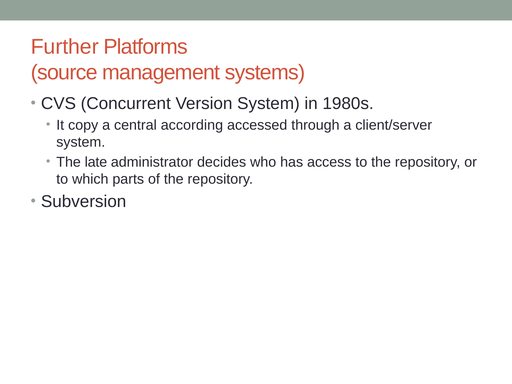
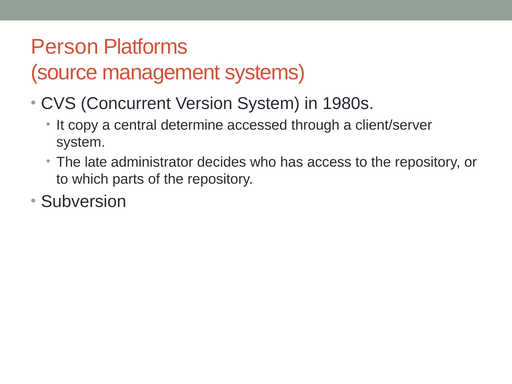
Further: Further -> Person
according: according -> determine
